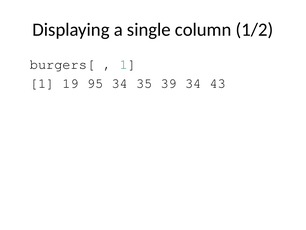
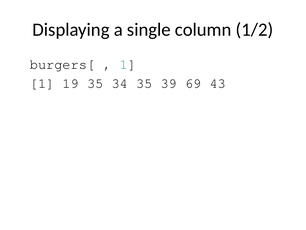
19 95: 95 -> 35
39 34: 34 -> 69
